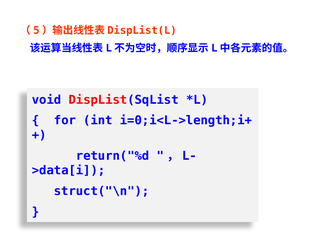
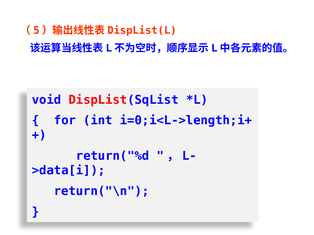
struct("\n: struct("\n -> return("\n
